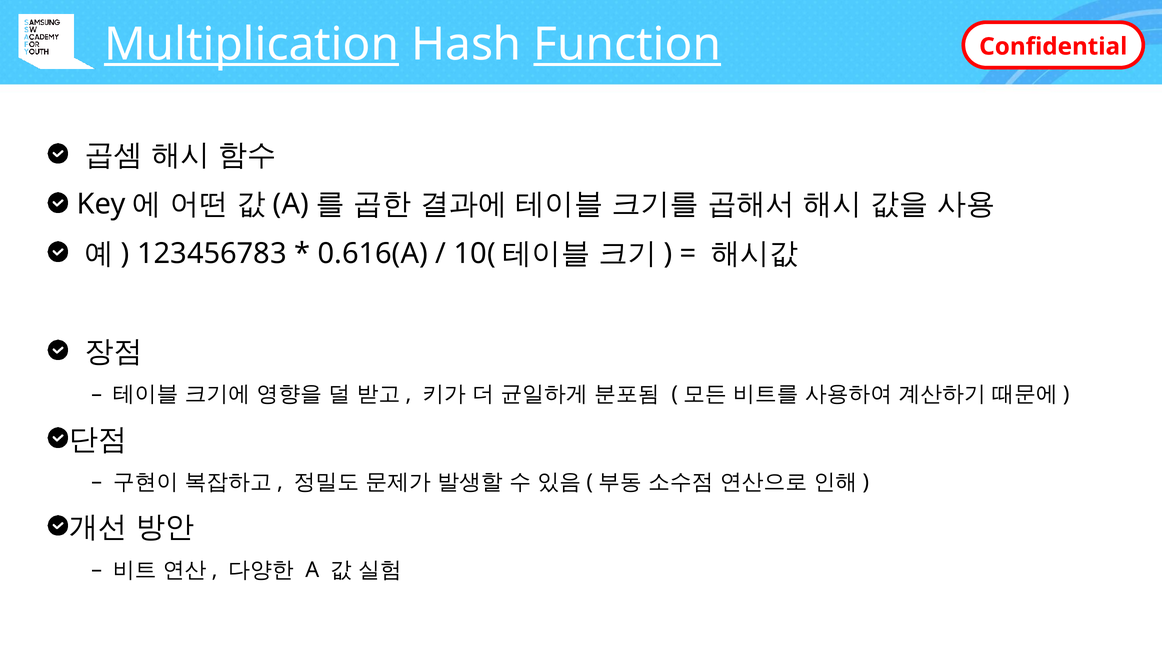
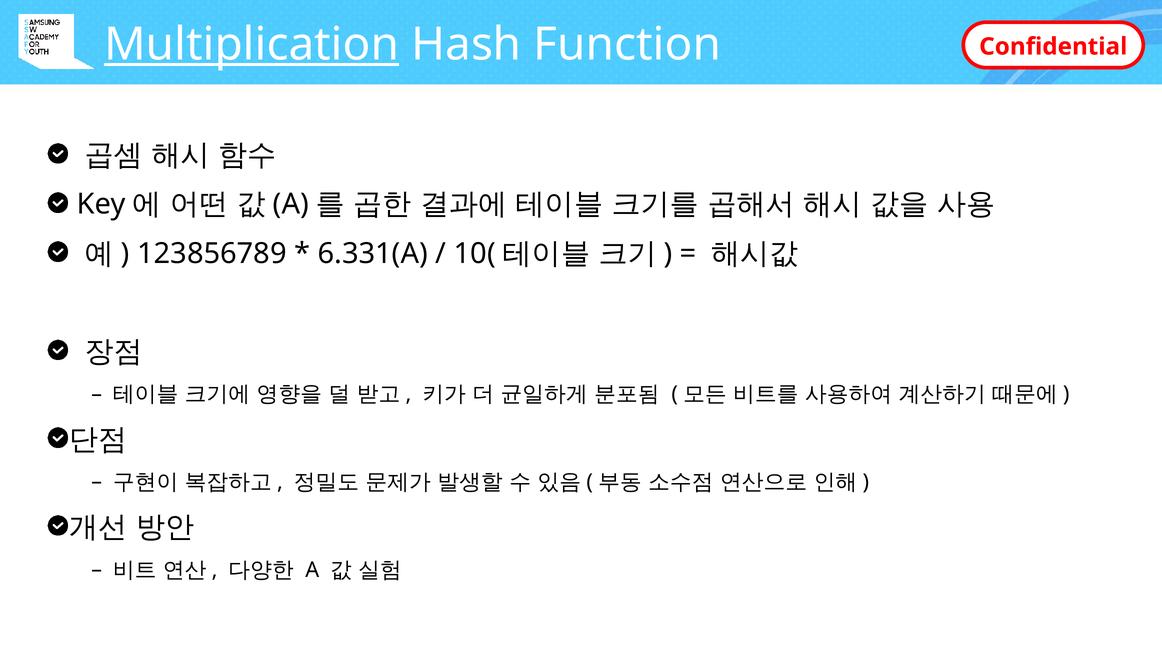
Function underline: present -> none
123456783: 123456783 -> 123856789
0.616(A: 0.616(A -> 6.331(A
